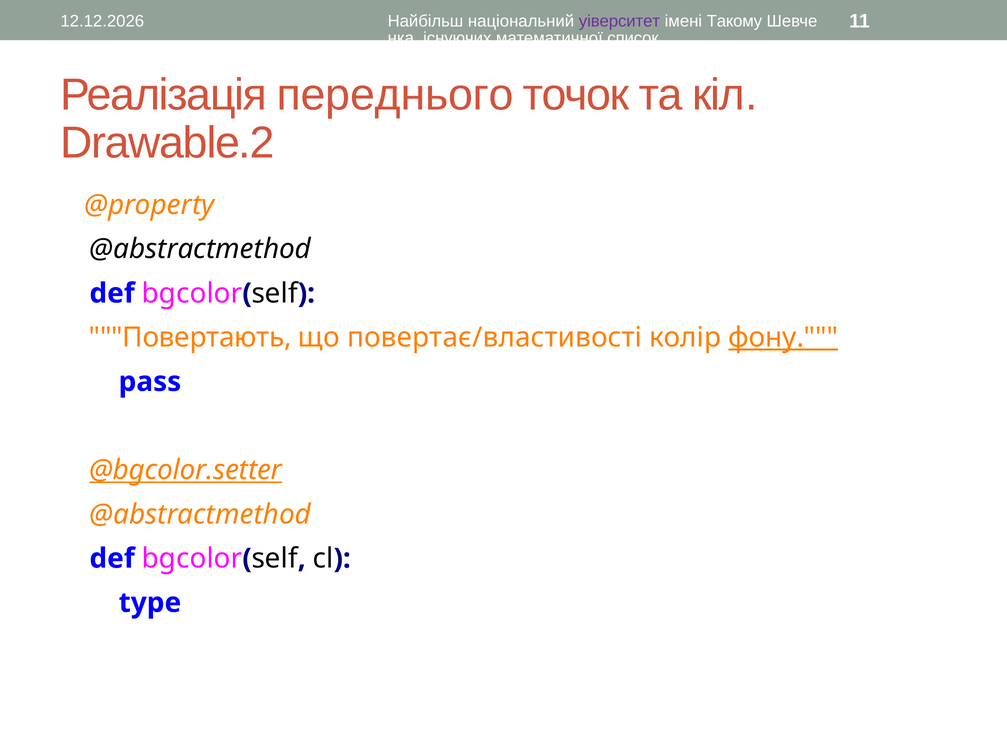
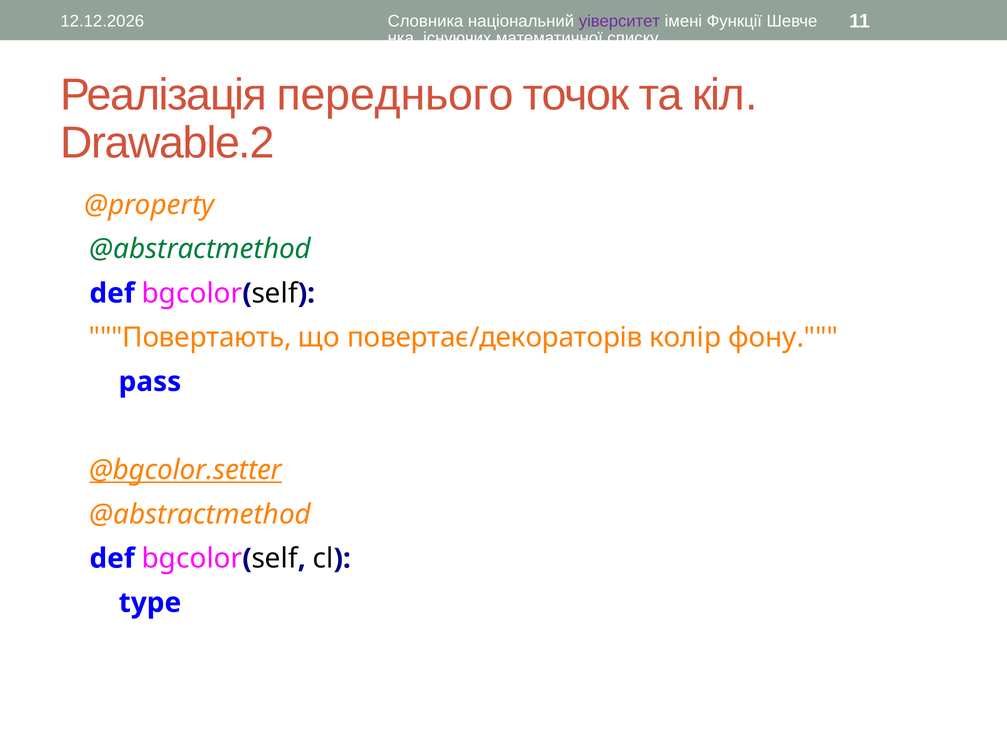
Найбільш: Найбільш -> Словника
Такому: Такому -> Функції
список: список -> списку
@abstractmethod at (200, 249) colour: black -> green
повертає/властивості: повертає/властивості -> повертає/декораторів
фону underline: present -> none
